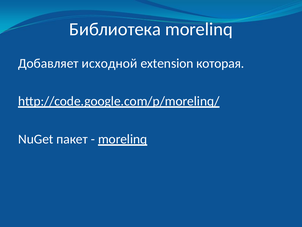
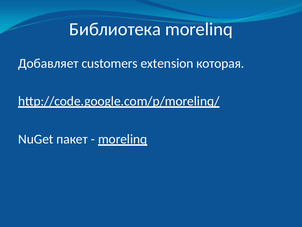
исходной: исходной -> customers
